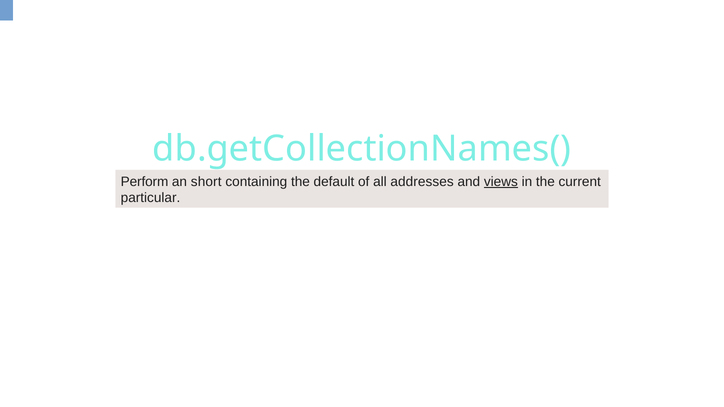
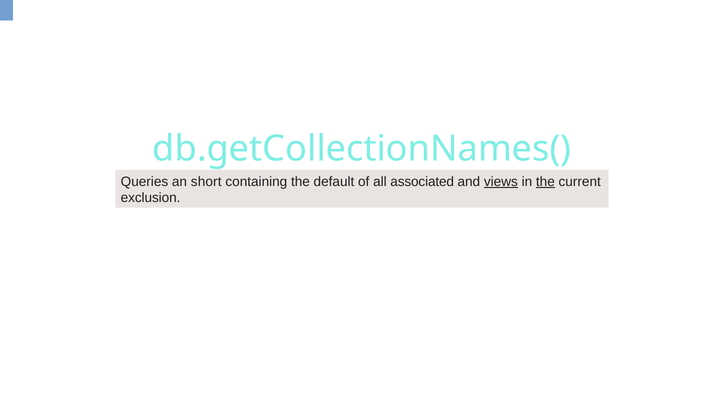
Perform: Perform -> Queries
addresses: addresses -> associated
the at (545, 182) underline: none -> present
particular: particular -> exclusion
